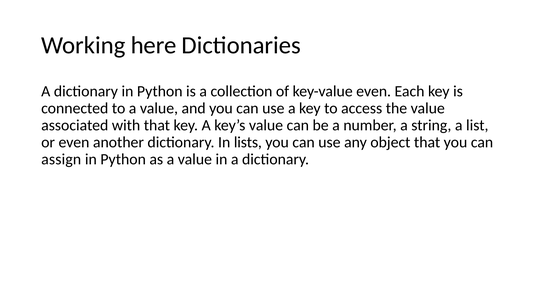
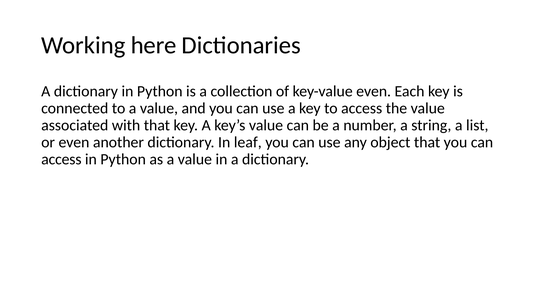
lists: lists -> leaf
assign at (61, 159): assign -> access
